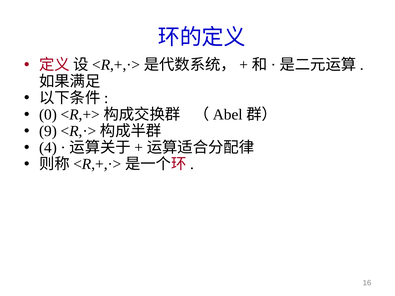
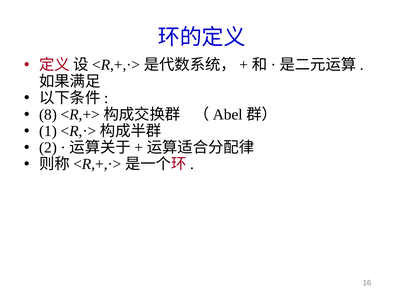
0: 0 -> 8
9: 9 -> 1
4: 4 -> 2
